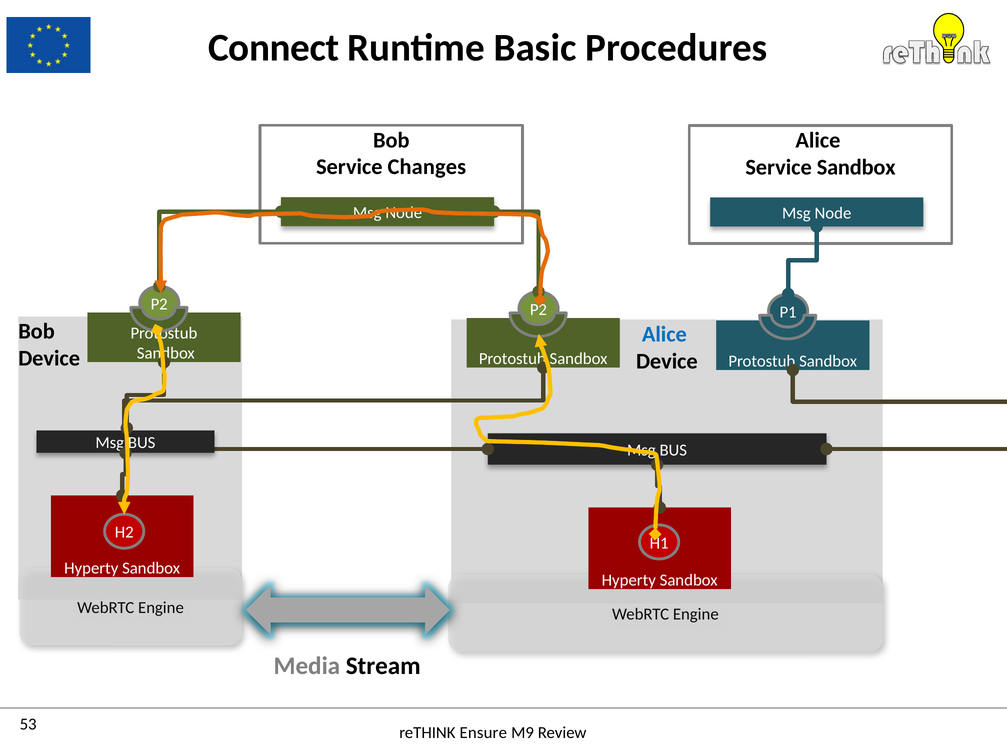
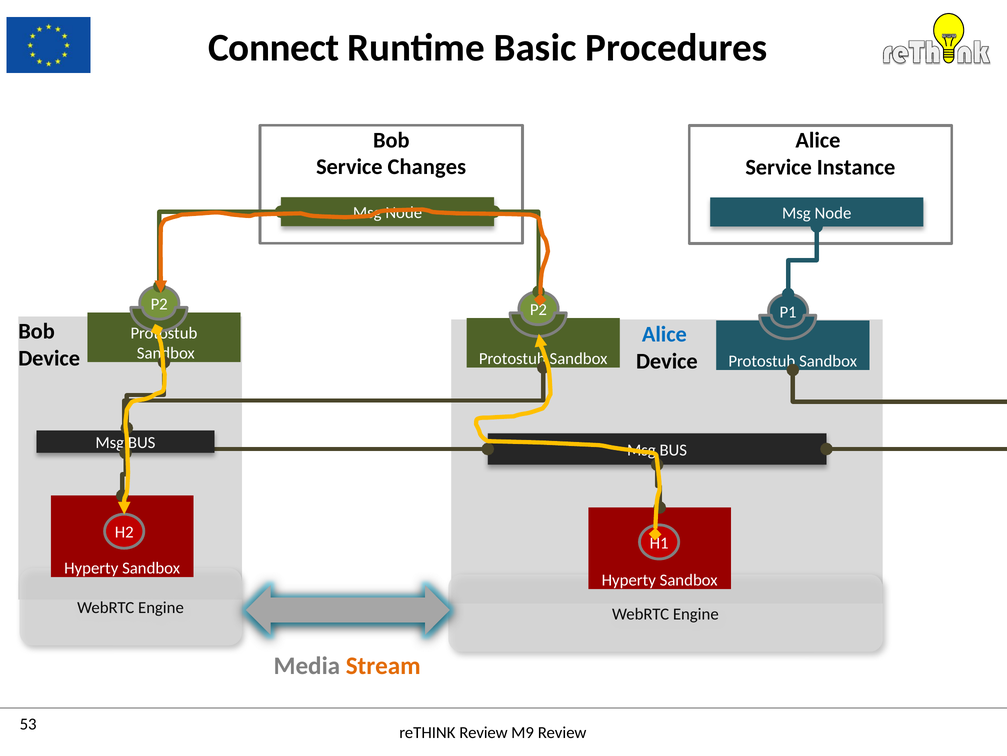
Service Sandbox: Sandbox -> Instance
Stream colour: black -> orange
reTHINK Ensure: Ensure -> Review
